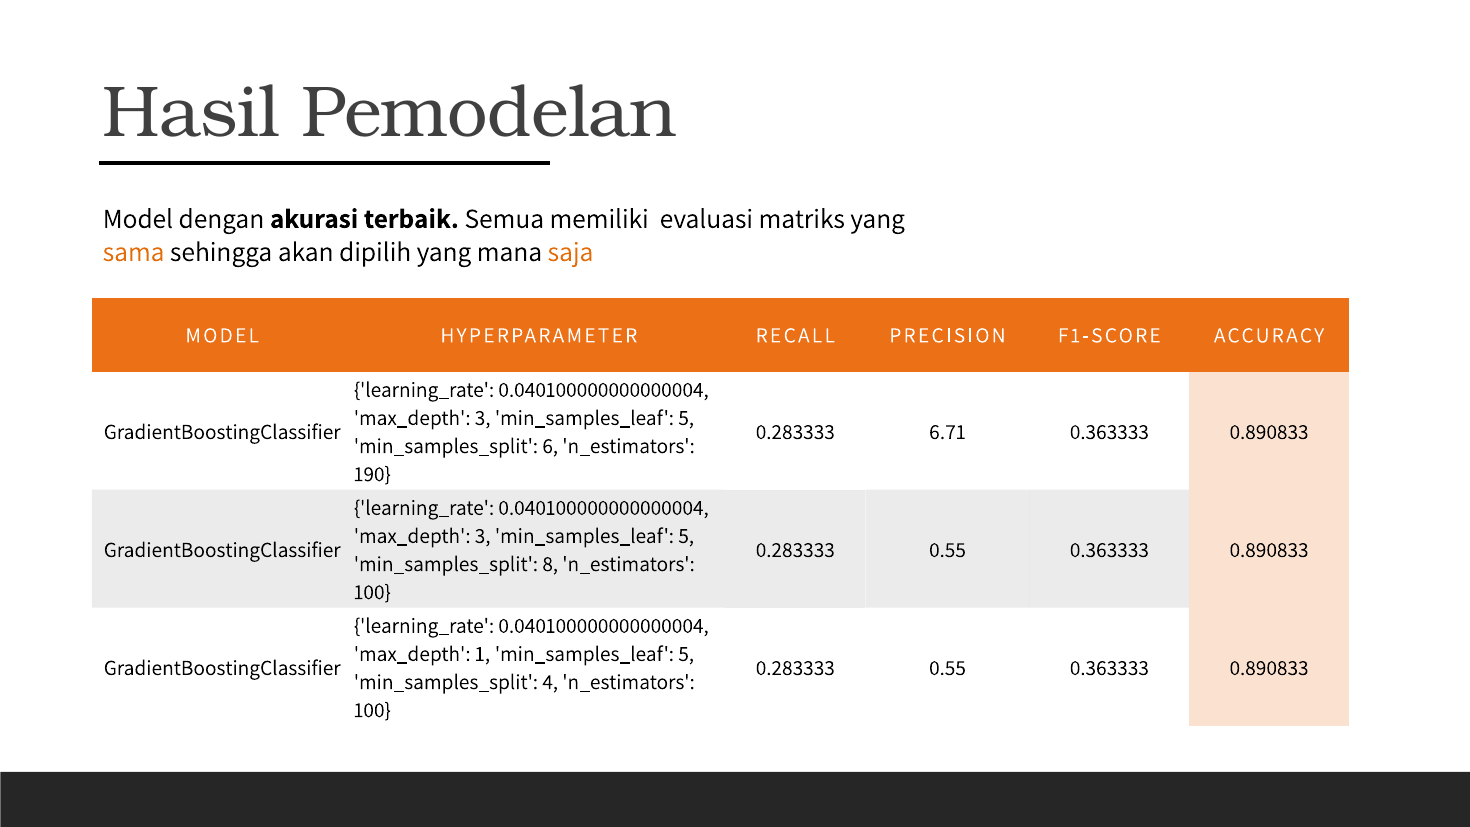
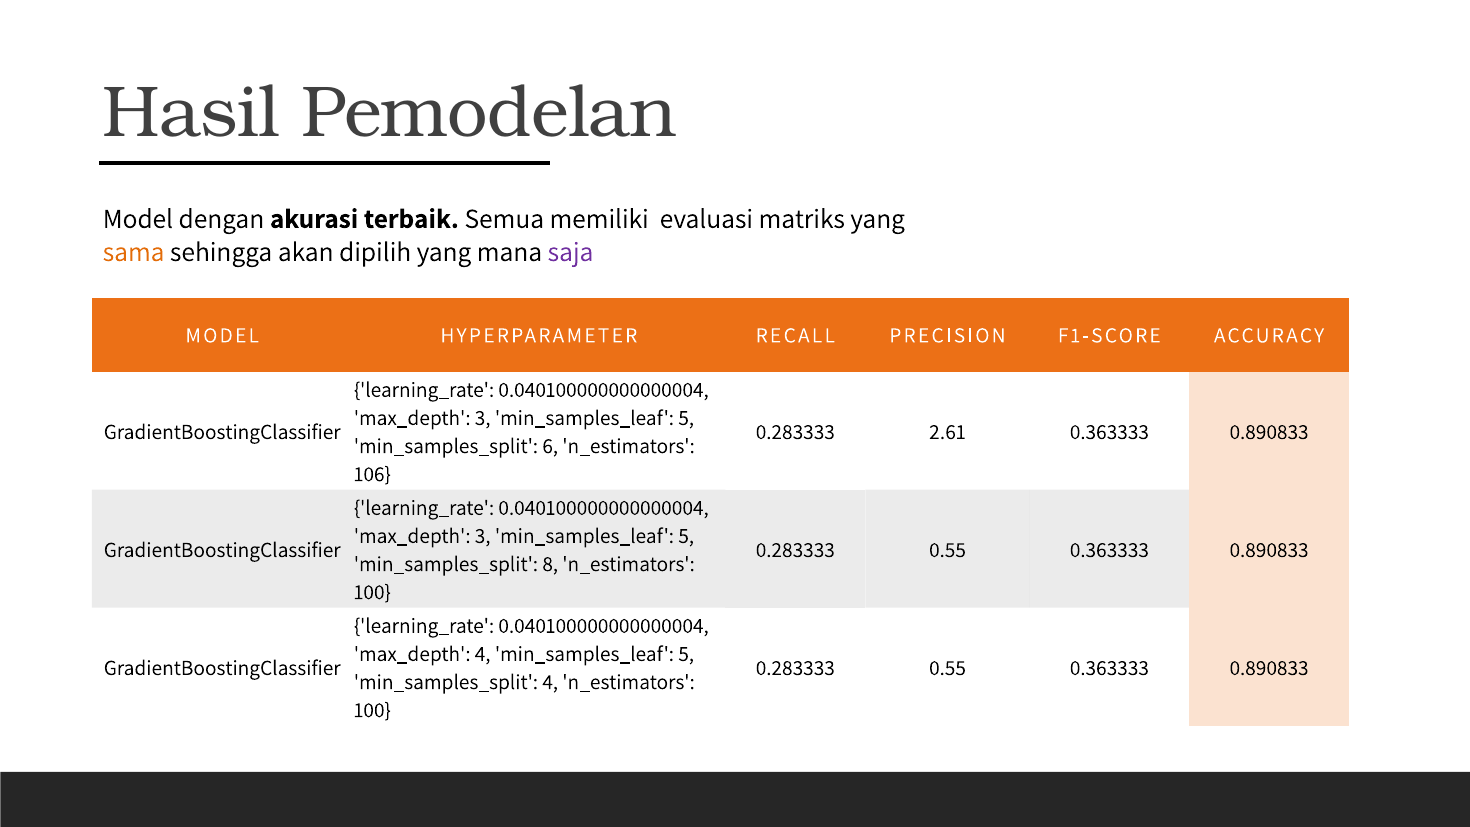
saja colour: orange -> purple
6.71: 6.71 -> 2.61
190: 190 -> 106
1 at (483, 654): 1 -> 4
